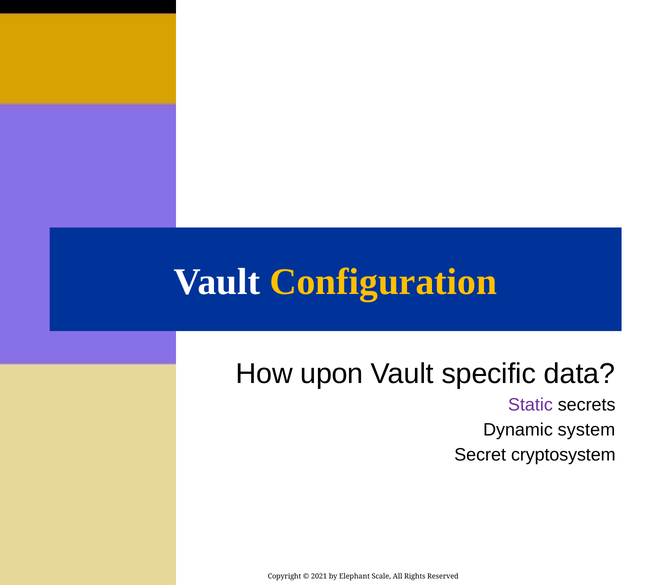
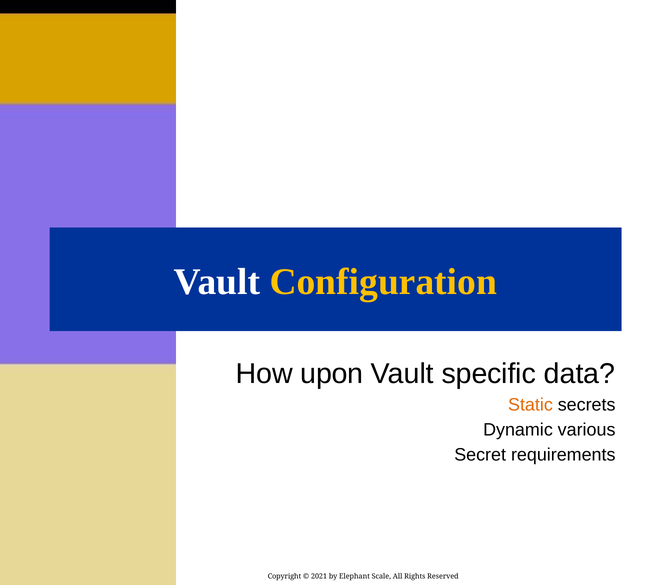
Static colour: purple -> orange
system: system -> various
cryptosystem: cryptosystem -> requirements
